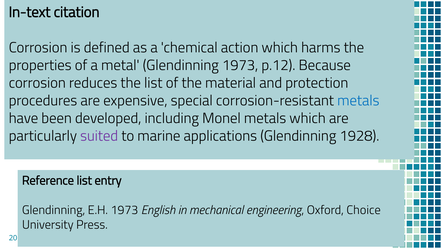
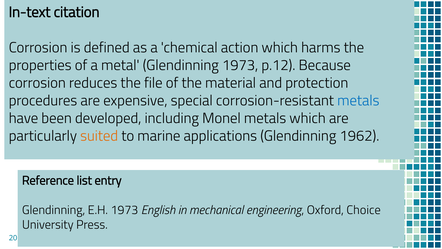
the list: list -> file
suited colour: purple -> orange
1928: 1928 -> 1962
